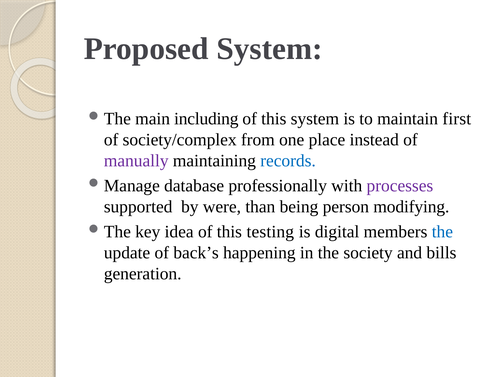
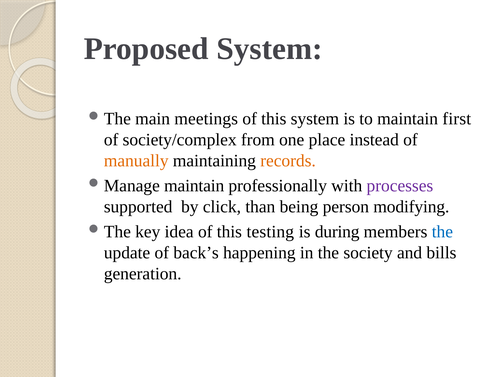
including: including -> meetings
manually colour: purple -> orange
records colour: blue -> orange
database at (194, 186): database -> maintain
were: were -> click
digital: digital -> during
